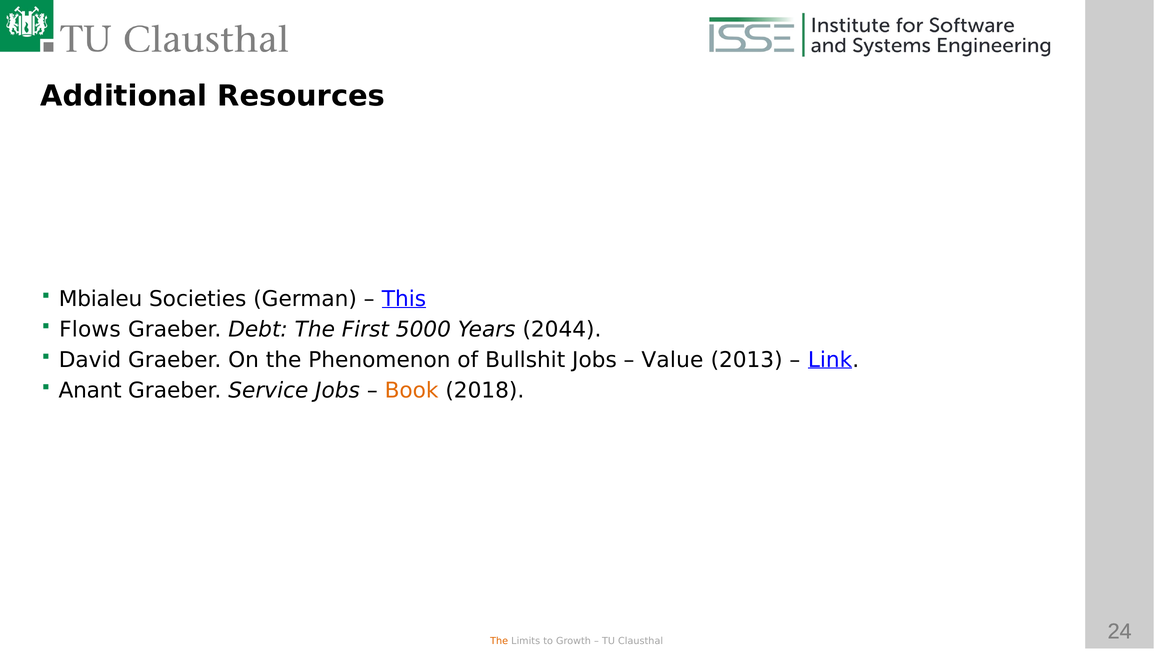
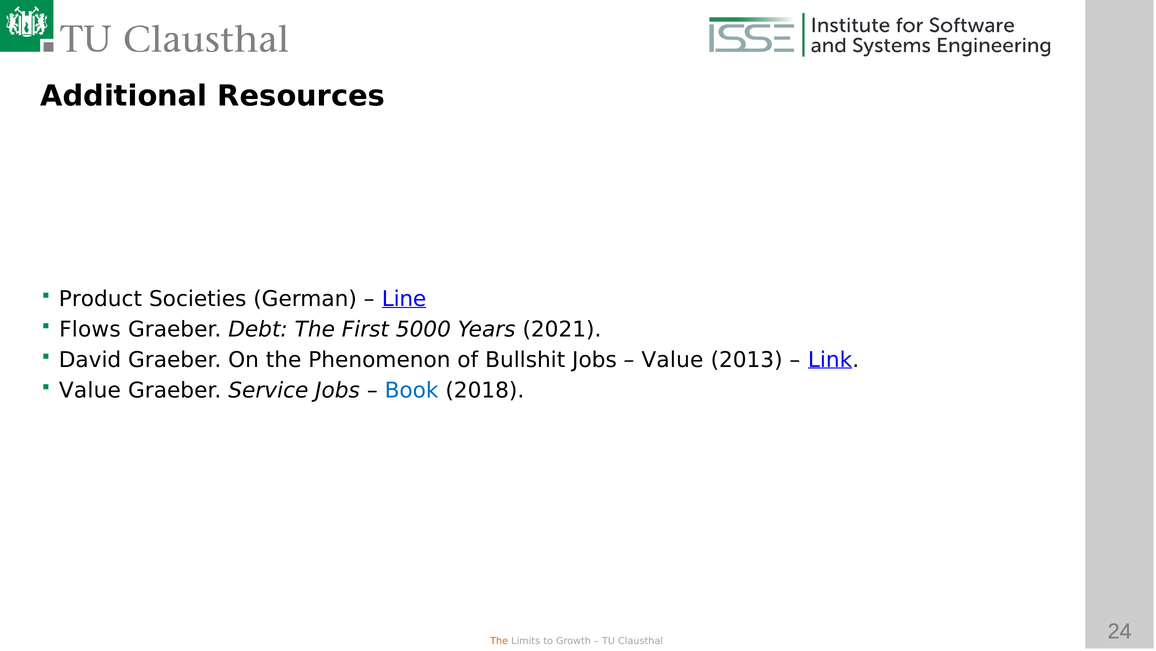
Mbialeu: Mbialeu -> Product
This: This -> Line
2044: 2044 -> 2021
Anant at (90, 390): Anant -> Value
Book colour: orange -> blue
